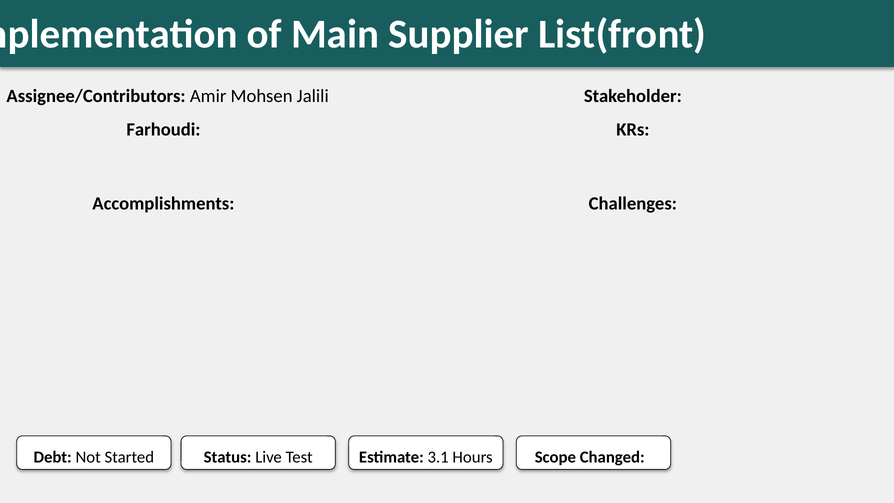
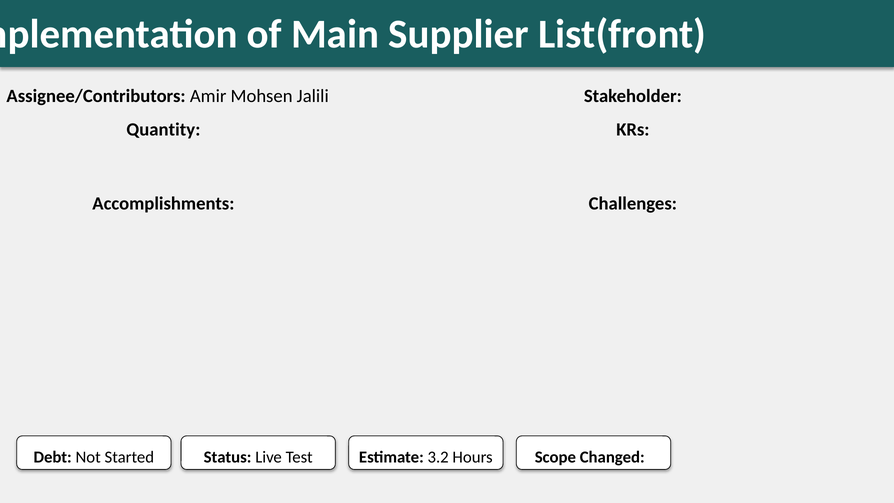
Farhoudi: Farhoudi -> Quantity
3.1: 3.1 -> 3.2
